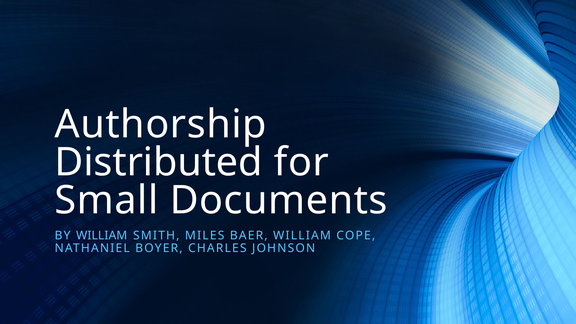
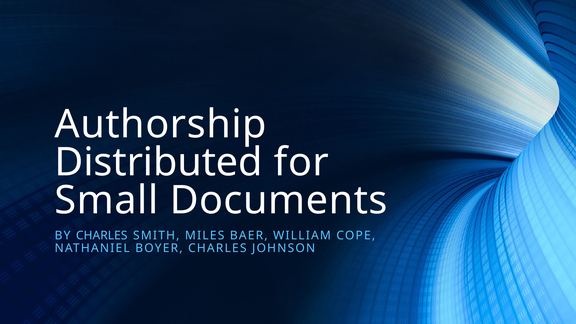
BY WILLIAM: WILLIAM -> CHARLES
